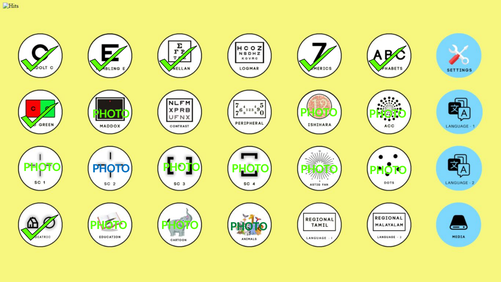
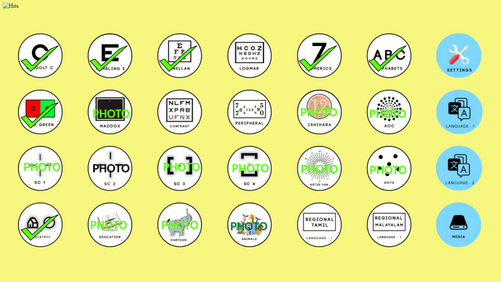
PHOTO at (111, 168) colour: blue -> black
